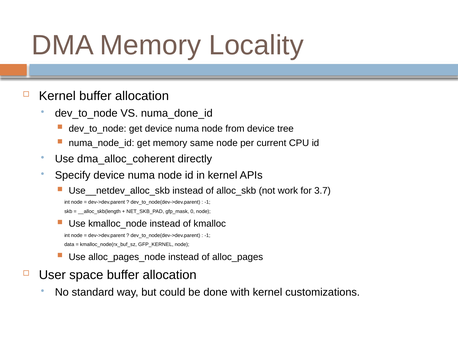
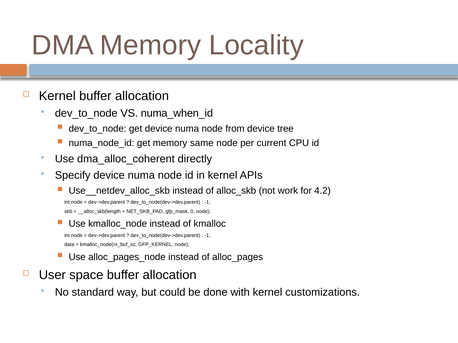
numa_done_id: numa_done_id -> numa_when_id
3.7: 3.7 -> 4.2
